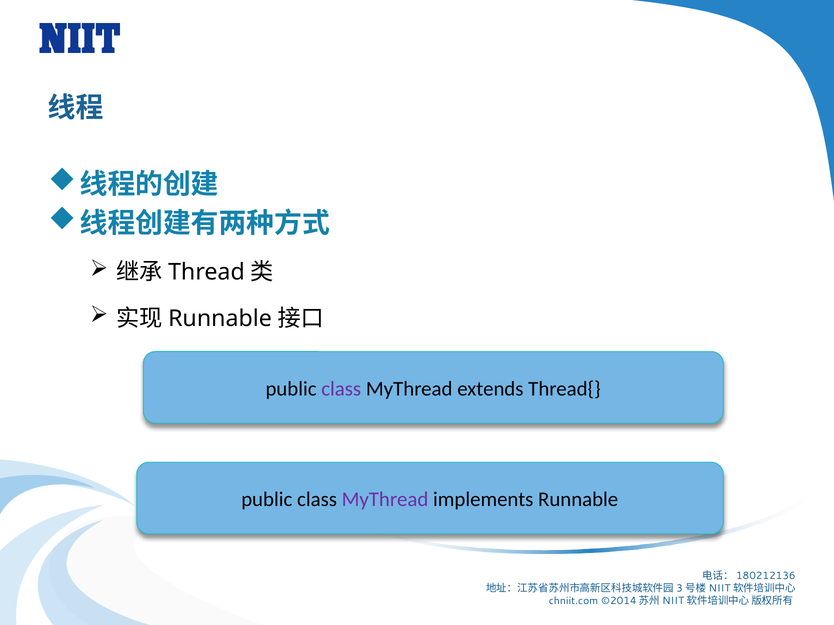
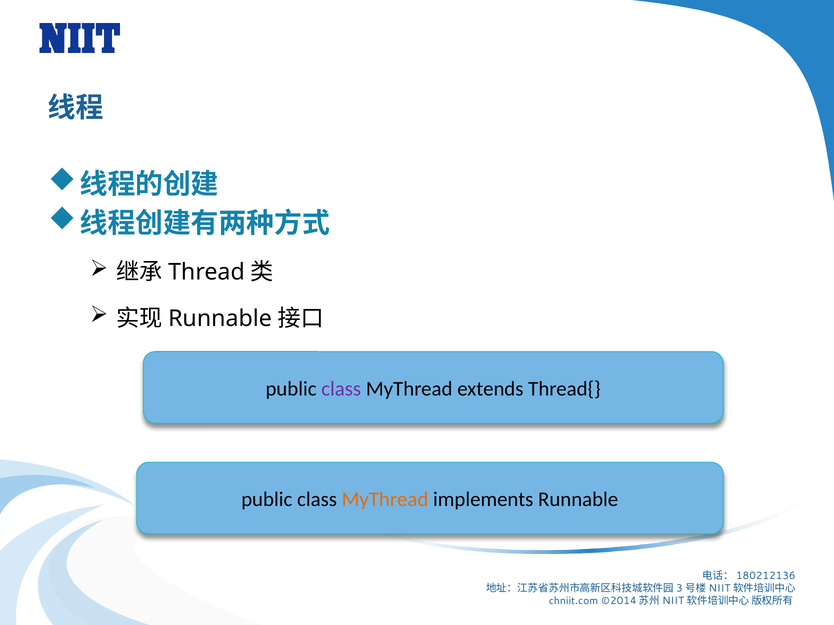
MyThread at (385, 500) colour: purple -> orange
